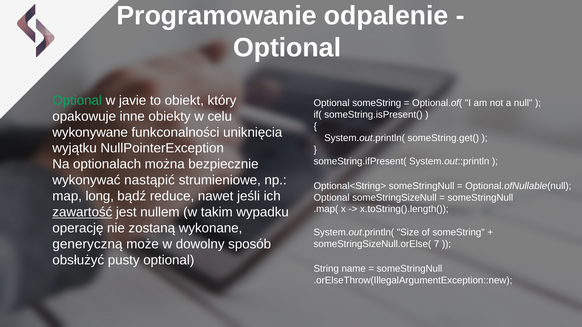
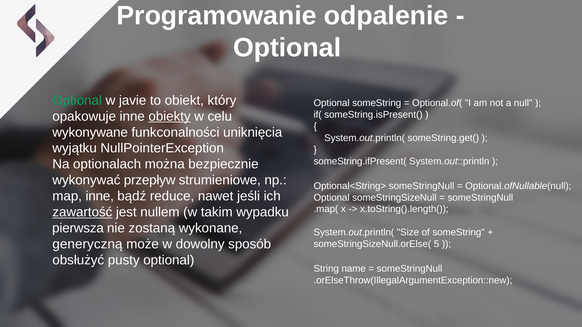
obiekty underline: none -> present
nastąpić: nastąpić -> przepływ
map long: long -> inne
operację: operację -> pierwsza
7: 7 -> 5
